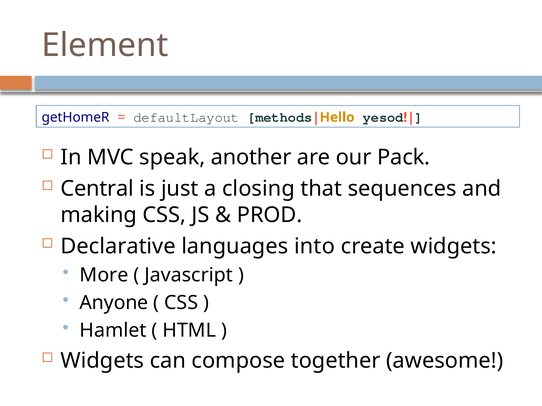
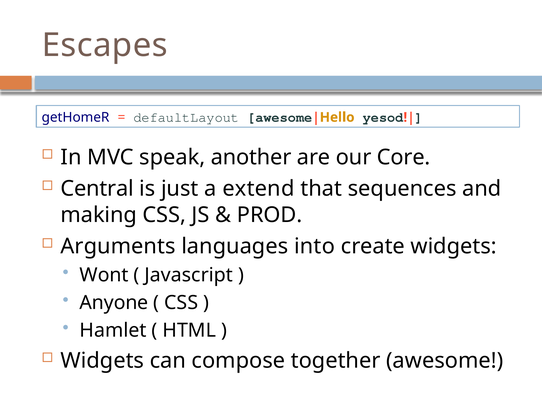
Element: Element -> Escapes
defaultLayout methods: methods -> awesome
Pack: Pack -> Core
closing: closing -> extend
Declarative: Declarative -> Arguments
More: More -> Wont
